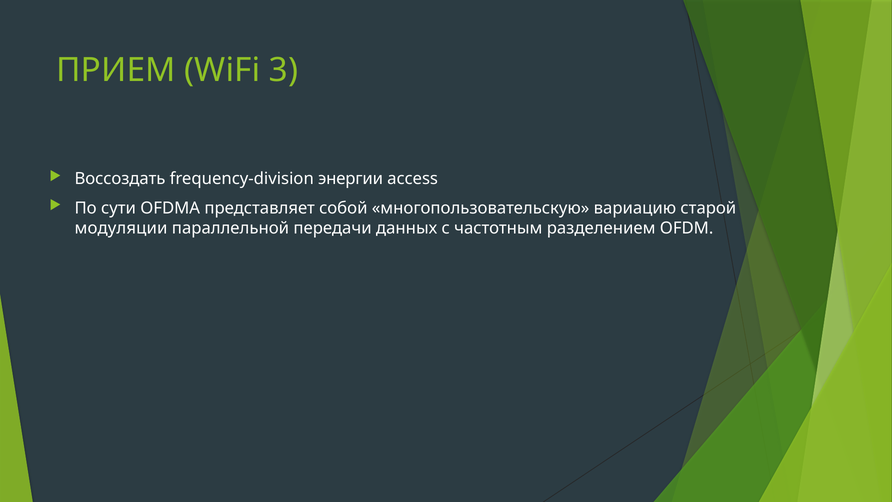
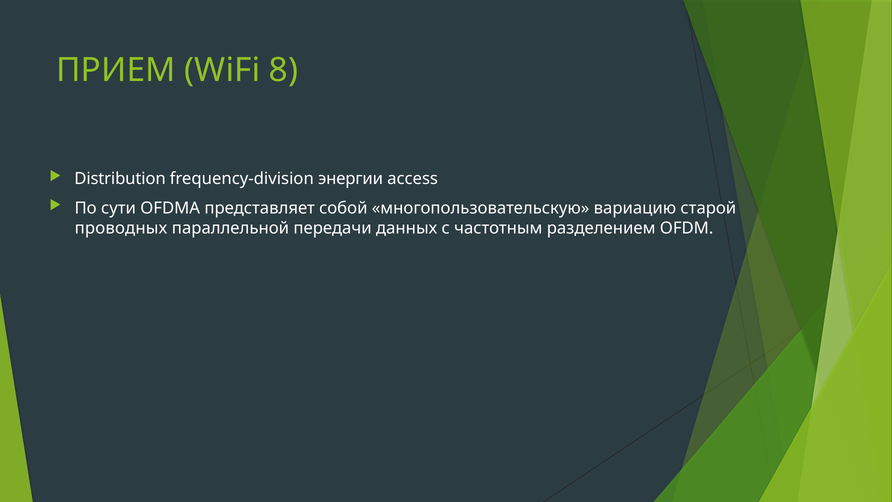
3: 3 -> 8
Воссоздать: Воссоздать -> Distribution
модуляции: модуляции -> проводных
